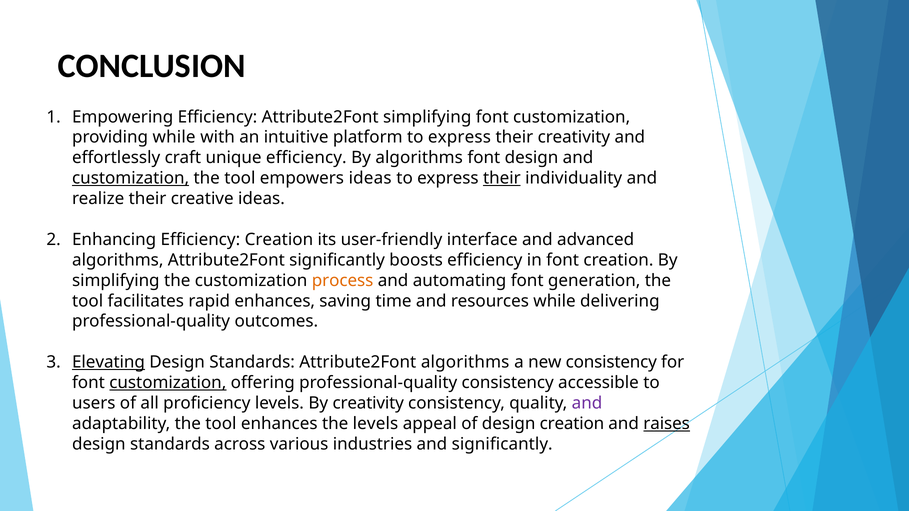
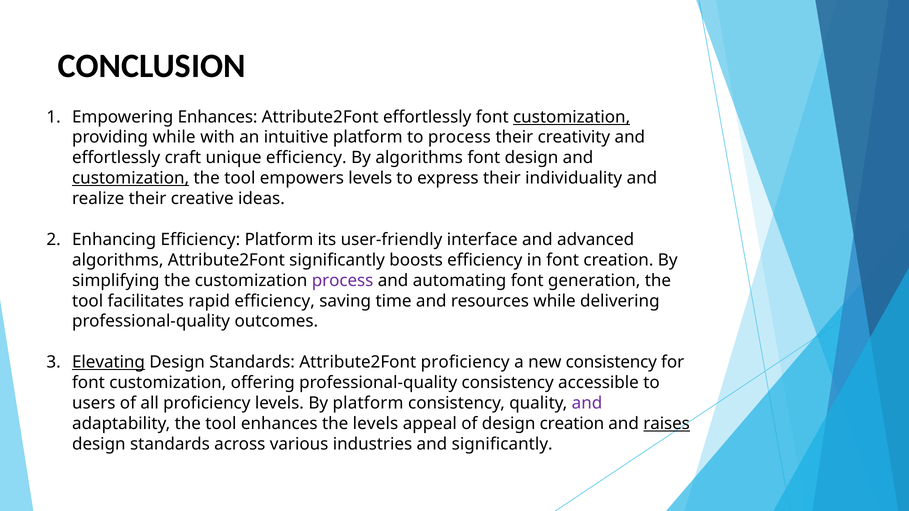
Empowering Efficiency: Efficiency -> Enhances
Attribute2Font simplifying: simplifying -> effortlessly
customization at (572, 117) underline: none -> present
platform to express: express -> process
empowers ideas: ideas -> levels
their at (502, 178) underline: present -> none
Efficiency Creation: Creation -> Platform
process at (343, 281) colour: orange -> purple
rapid enhances: enhances -> efficiency
Attribute2Font algorithms: algorithms -> proficiency
customization at (168, 383) underline: present -> none
By creativity: creativity -> platform
